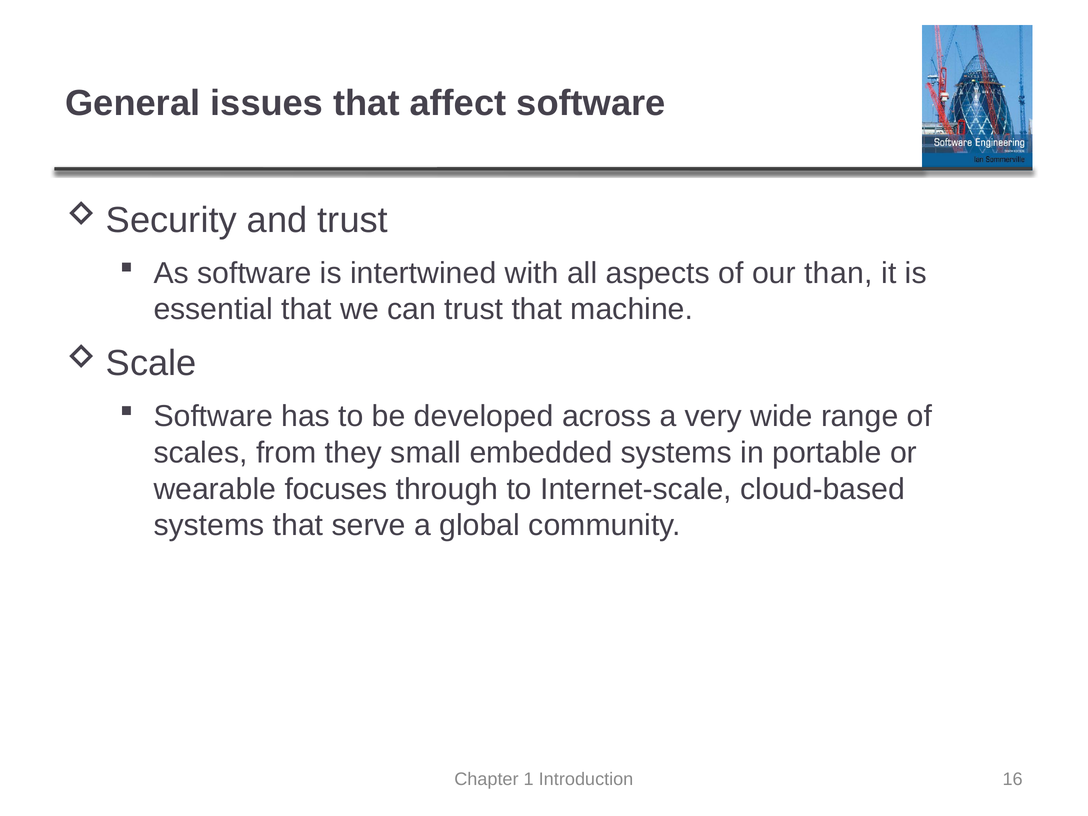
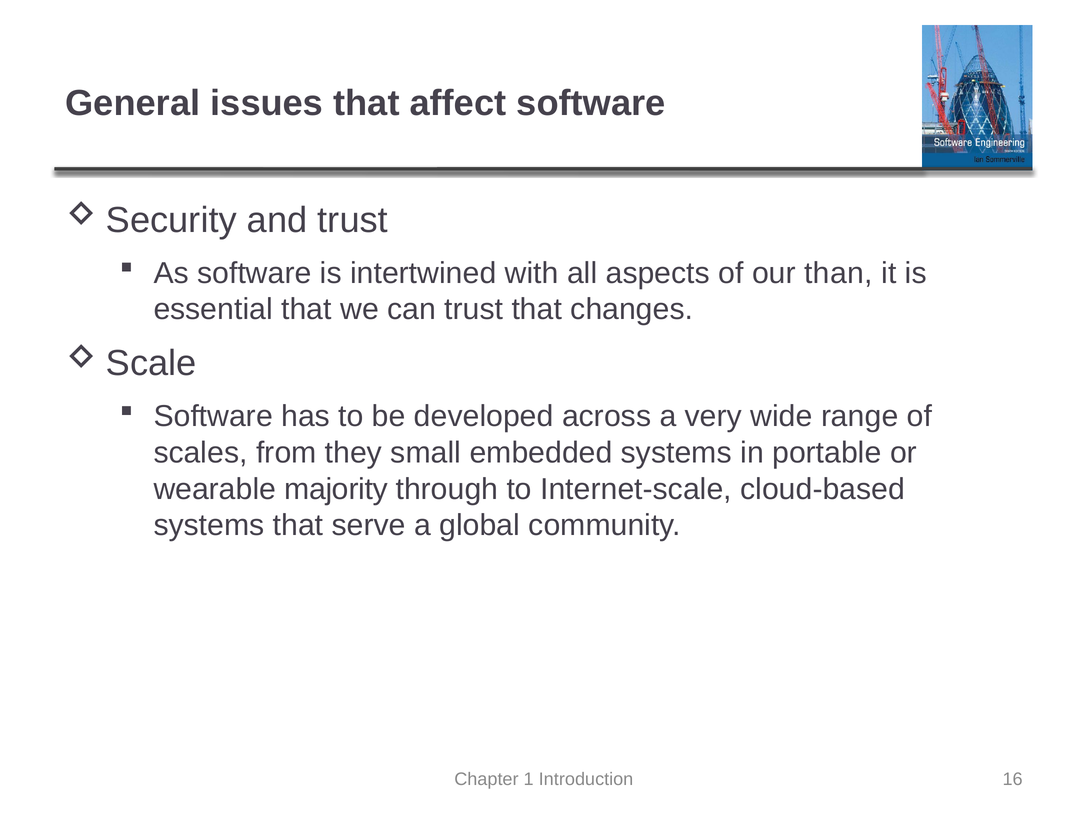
machine: machine -> changes
focuses: focuses -> majority
